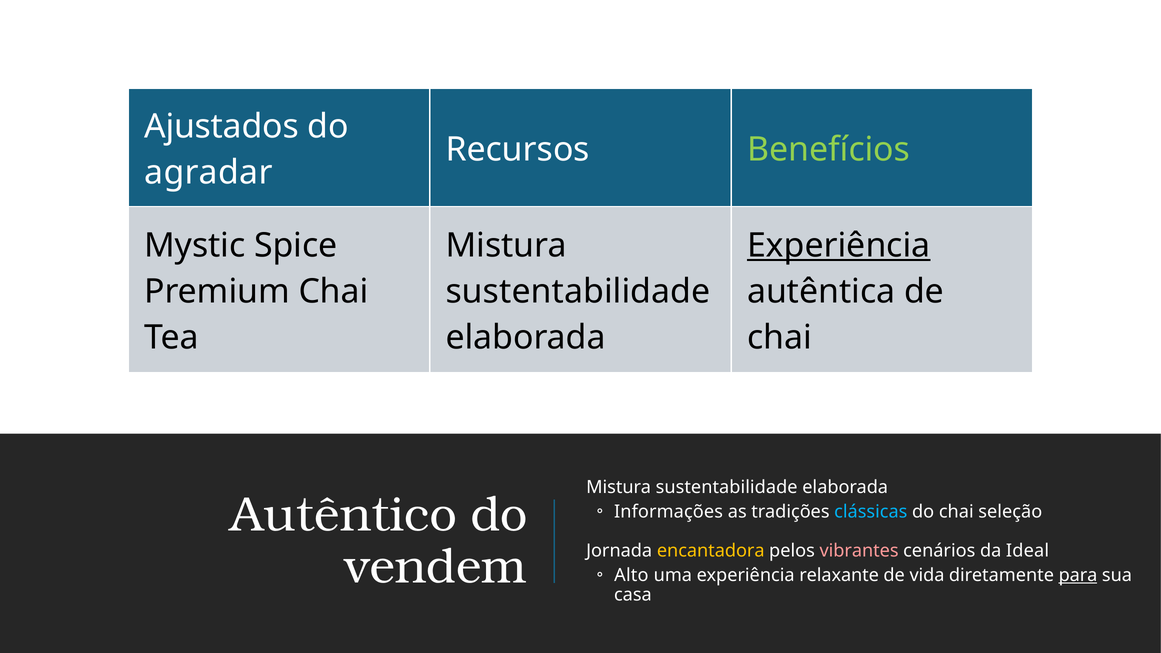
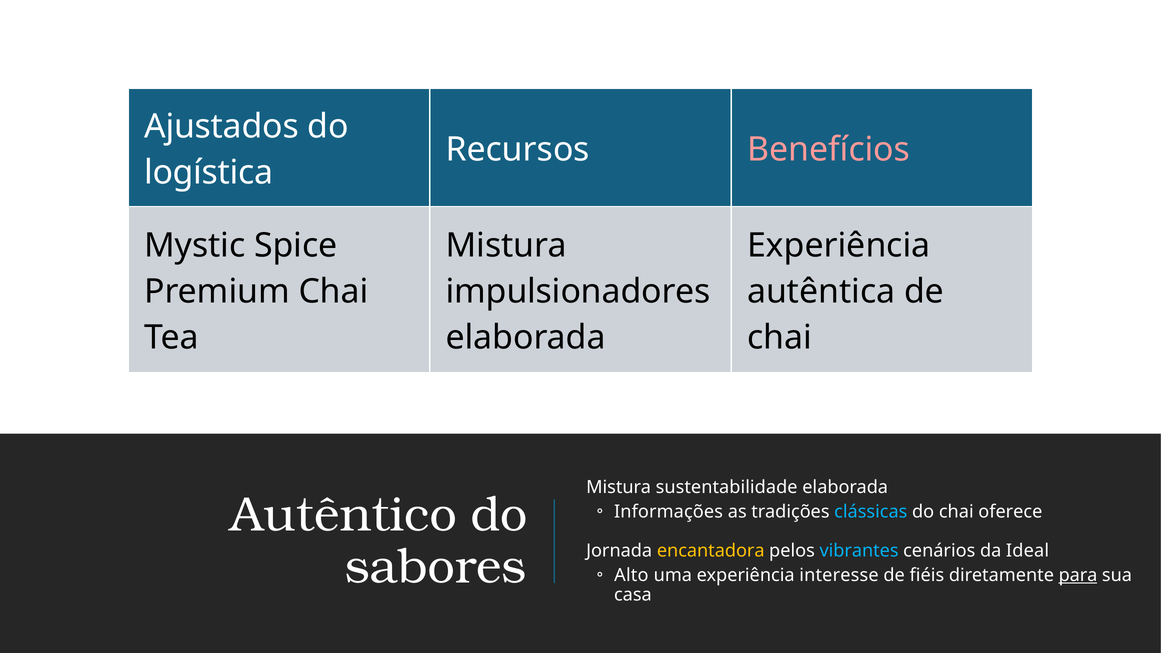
Benefícios colour: light green -> pink
agradar: agradar -> logística
Experiência at (839, 246) underline: present -> none
sustentabilidade at (578, 292): sustentabilidade -> impulsionadores
seleção: seleção -> oferece
vibrantes colour: pink -> light blue
vendem: vendem -> sabores
relaxante: relaxante -> interesse
vida: vida -> fiéis
